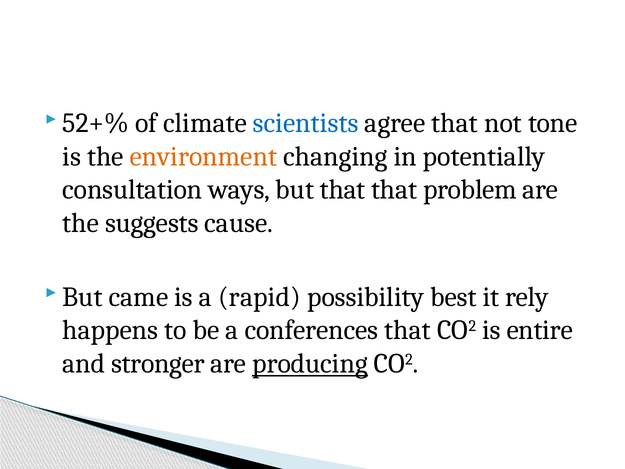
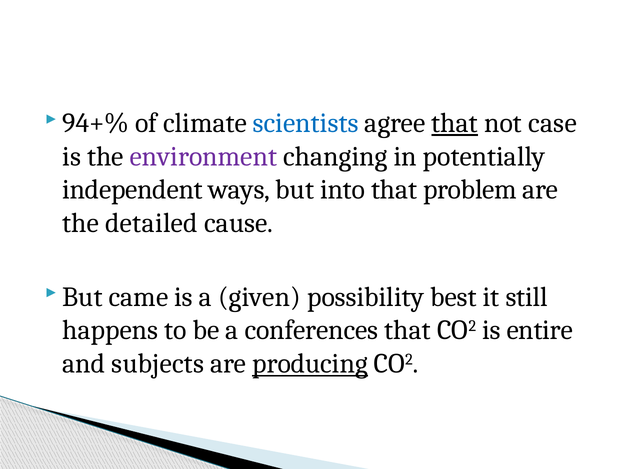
52+%: 52+% -> 94+%
that at (455, 123) underline: none -> present
tone: tone -> case
environment colour: orange -> purple
consultation: consultation -> independent
but that: that -> into
suggests: suggests -> detailed
rapid: rapid -> given
rely: rely -> still
stronger: stronger -> subjects
